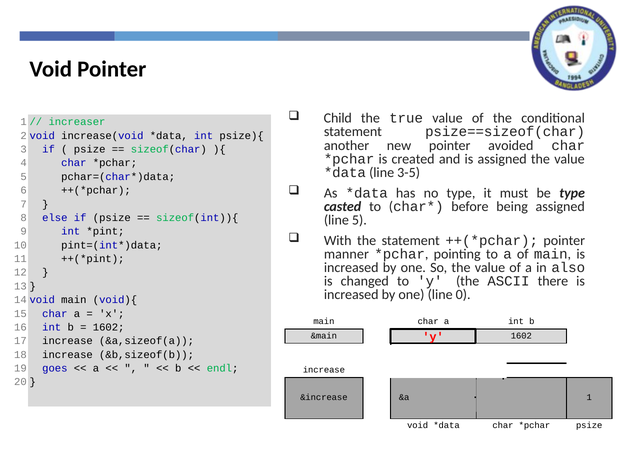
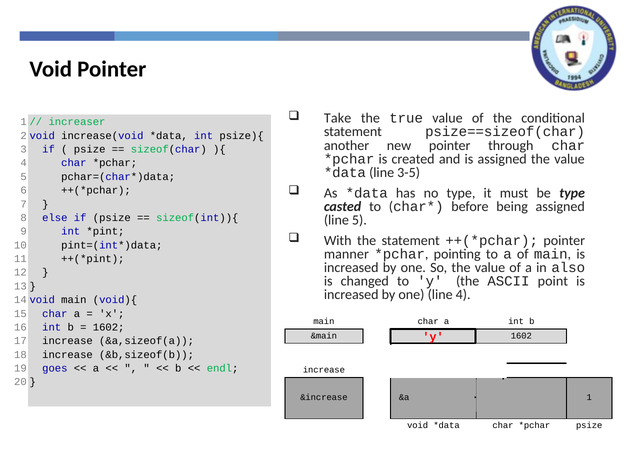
Child: Child -> Take
avoided: avoided -> through
there: there -> point
line 0: 0 -> 4
